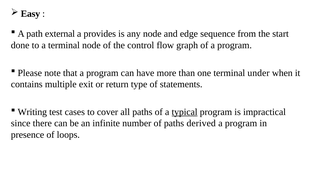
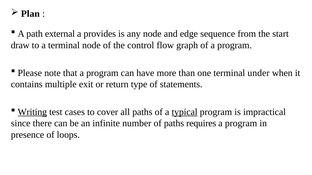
Easy: Easy -> Plan
done: done -> draw
Writing underline: none -> present
derived: derived -> requires
